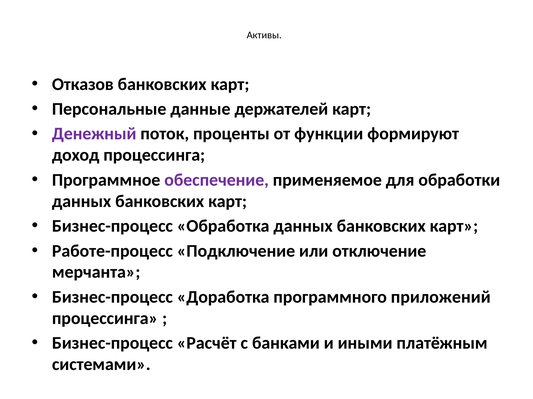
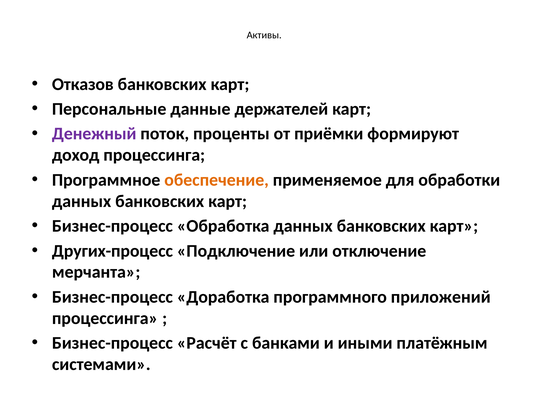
функции: функции -> приёмки
обеспечение colour: purple -> orange
Работе-процесс: Работе-процесс -> Других-процесс
